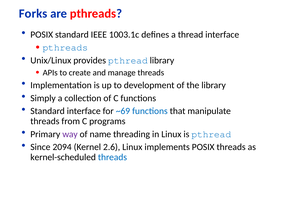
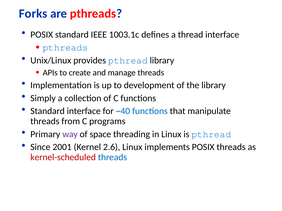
~69: ~69 -> ~40
name: name -> space
2094: 2094 -> 2001
kernel-scheduled colour: black -> red
